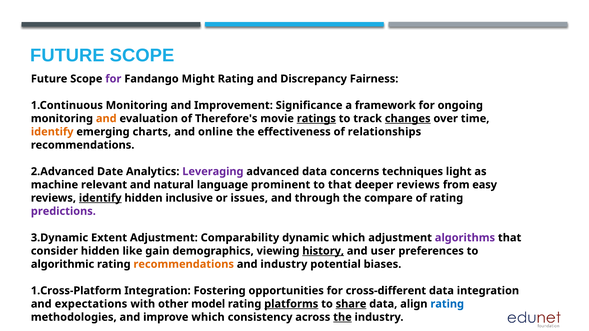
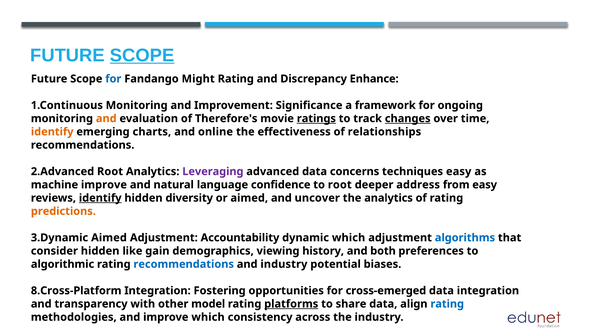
SCOPE at (142, 55) underline: none -> present
for at (113, 79) colour: purple -> blue
Fairness: Fairness -> Enhance
2.Advanced Date: Date -> Root
techniques light: light -> easy
machine relevant: relevant -> improve
prominent: prominent -> confidence
to that: that -> root
deeper reviews: reviews -> address
inclusive: inclusive -> diversity
or issues: issues -> aimed
through: through -> uncover
the compare: compare -> analytics
predictions colour: purple -> orange
3.Dynamic Extent: Extent -> Aimed
Comparability: Comparability -> Accountability
algorithms colour: purple -> blue
history underline: present -> none
user: user -> both
recommendations at (184, 264) colour: orange -> blue
1.Cross-Platform: 1.Cross-Platform -> 8.Cross-Platform
cross-different: cross-different -> cross-emerged
expectations: expectations -> transparency
share underline: present -> none
the at (342, 317) underline: present -> none
